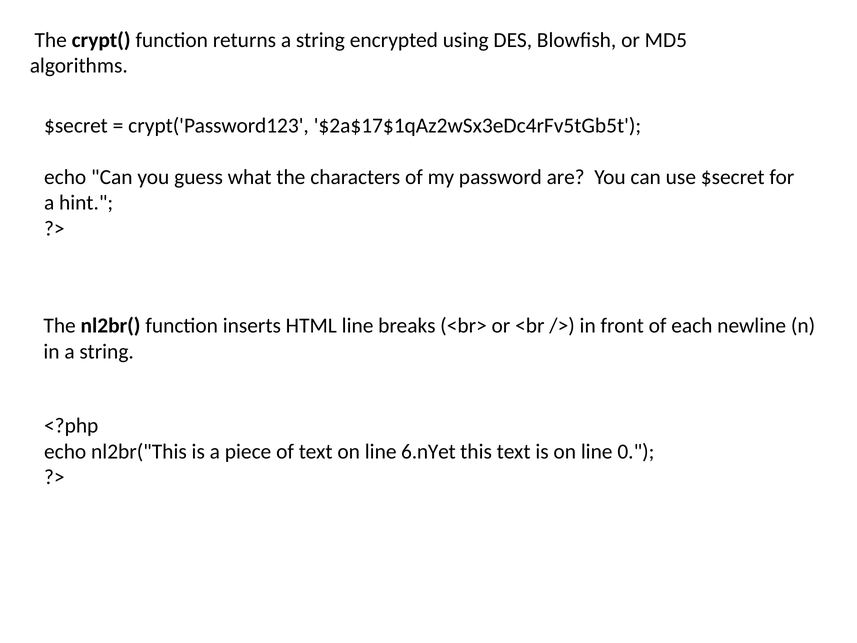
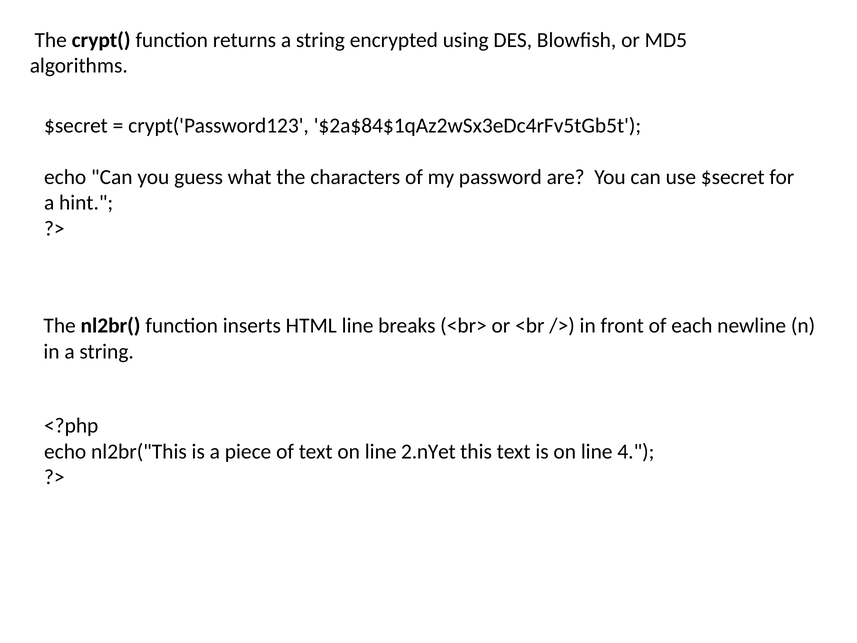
$2a$17$1qAz2wSx3eDc4rFv5tGb5t: $2a$17$1qAz2wSx3eDc4rFv5tGb5t -> $2a$84$1qAz2wSx3eDc4rFv5tGb5t
6.nYet: 6.nYet -> 2.nYet
0: 0 -> 4
